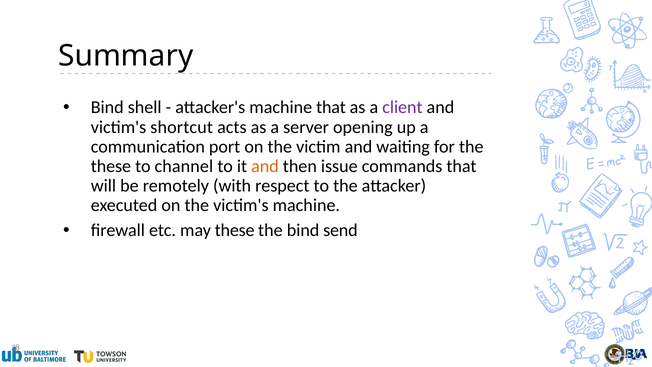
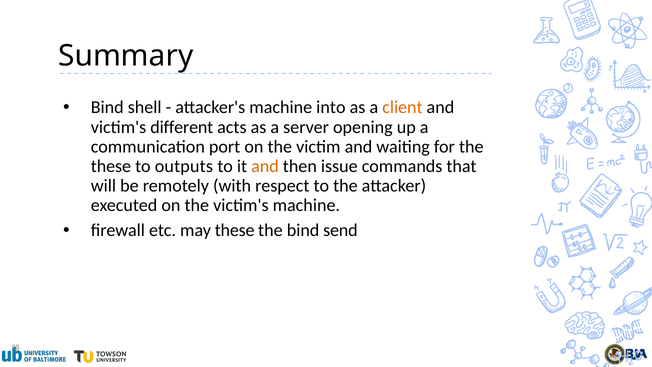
machine that: that -> into
client colour: purple -> orange
shortcut: shortcut -> different
channel: channel -> outputs
